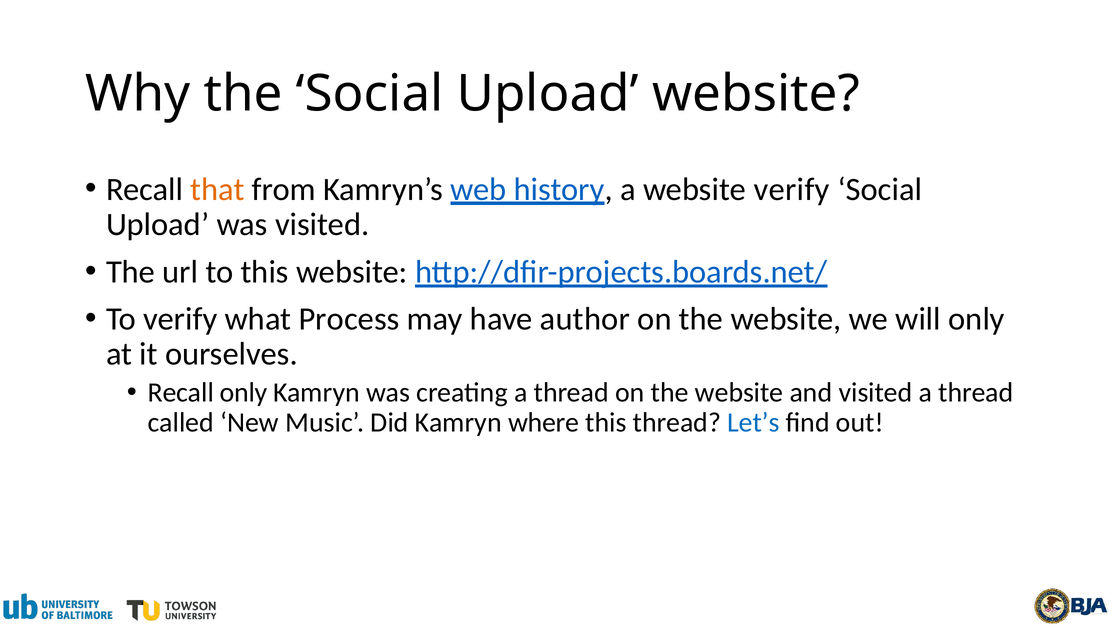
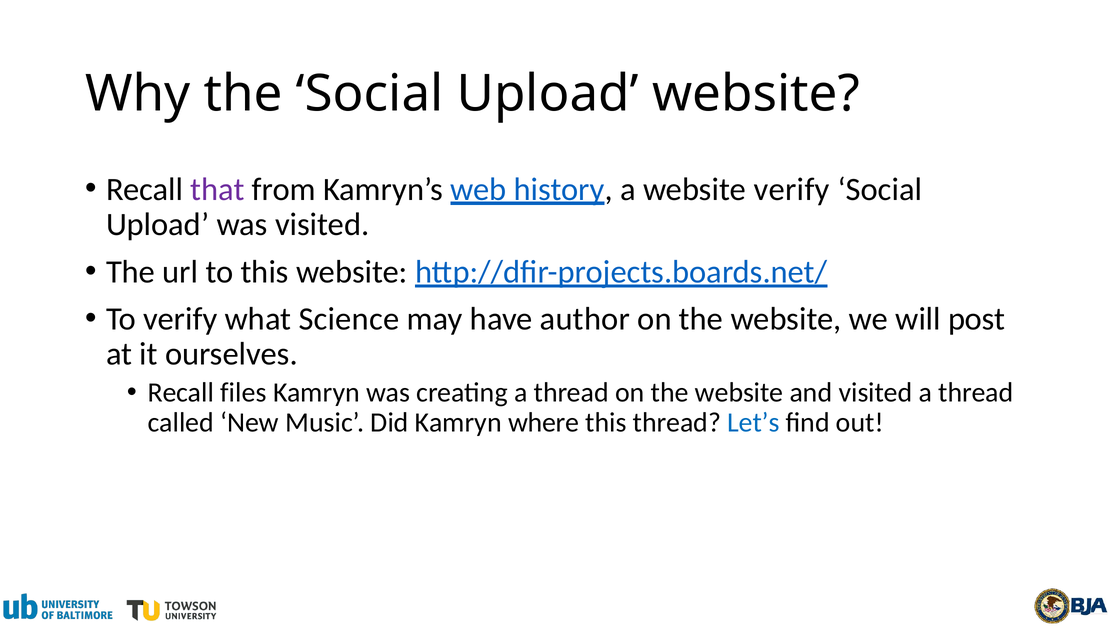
that colour: orange -> purple
Process: Process -> Science
will only: only -> post
Recall only: only -> files
